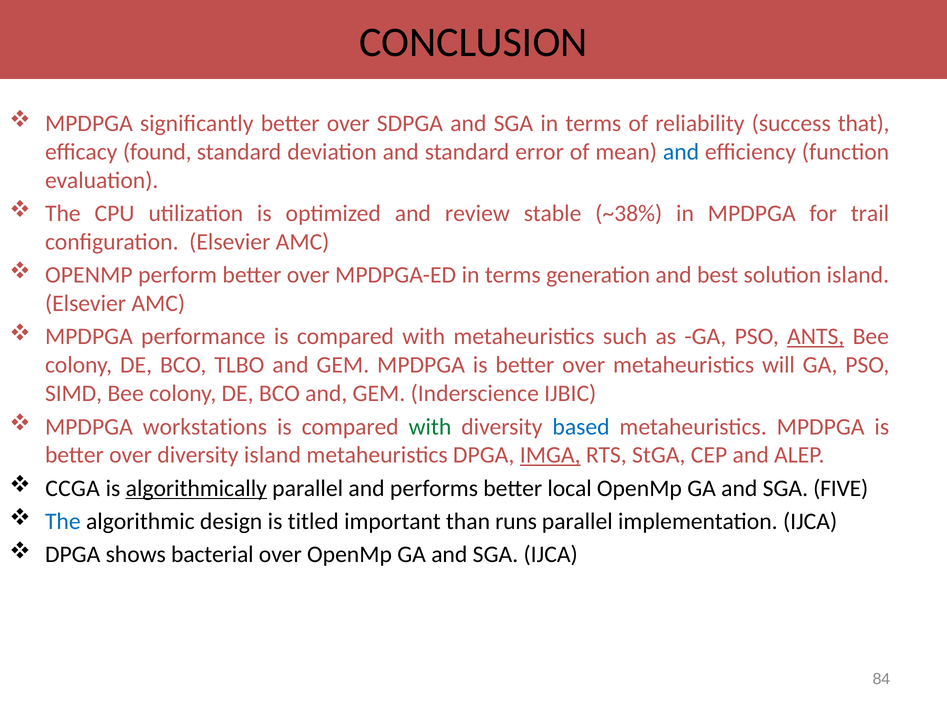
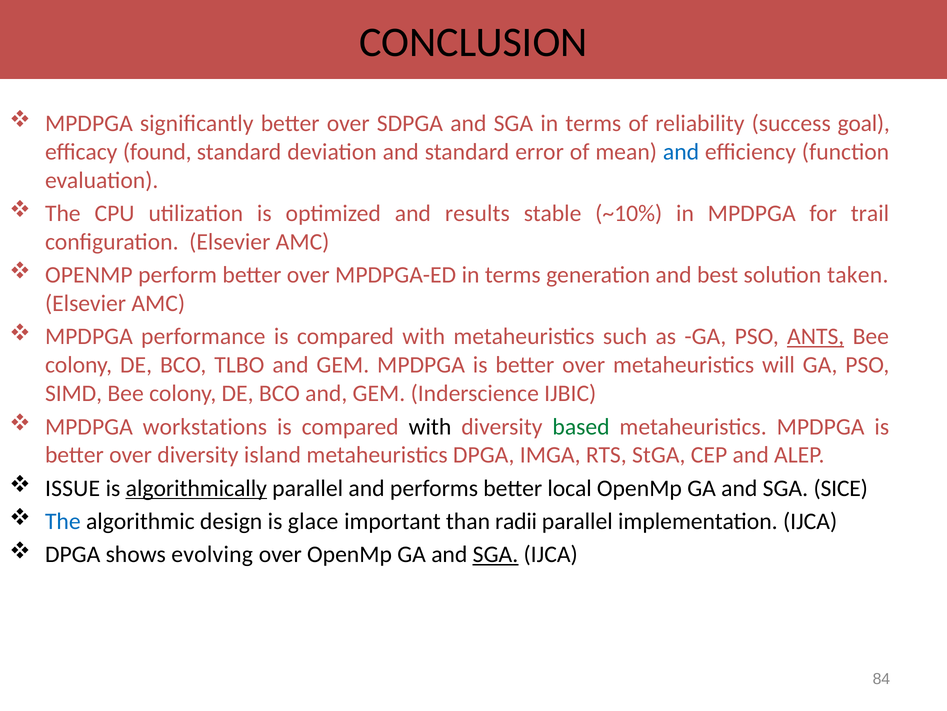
that: that -> goal
review: review -> results
~38%: ~38% -> ~10%
solution island: island -> taken
with at (430, 426) colour: green -> black
based colour: blue -> green
IMGA underline: present -> none
CCGA: CCGA -> ISSUE
FIVE: FIVE -> SICE
titled: titled -> glace
runs: runs -> radii
bacterial: bacterial -> evolving
SGA at (495, 554) underline: none -> present
